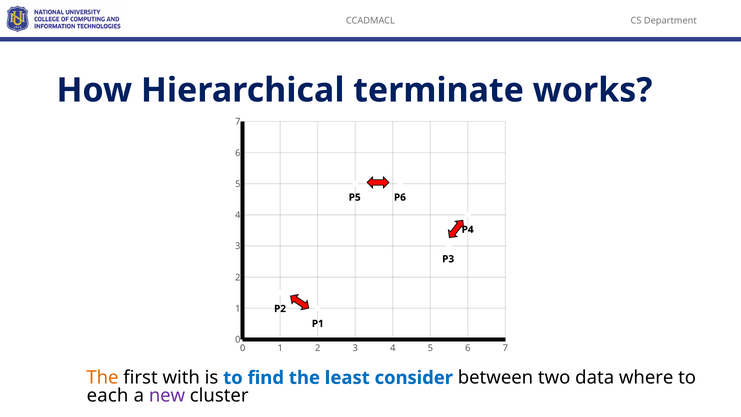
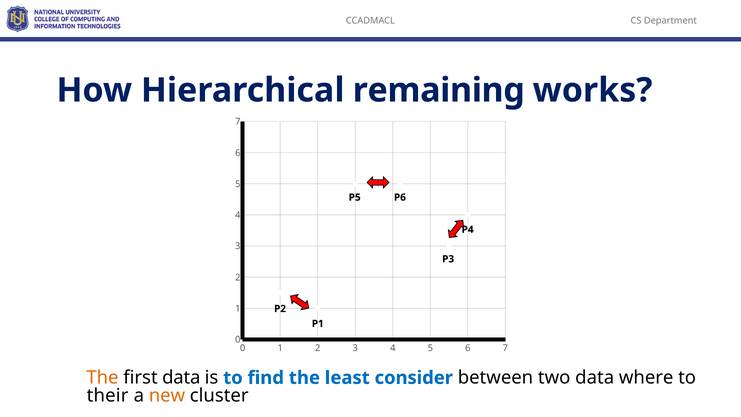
terminate: terminate -> remaining
first with: with -> data
each: each -> their
new colour: purple -> orange
